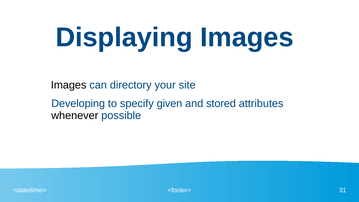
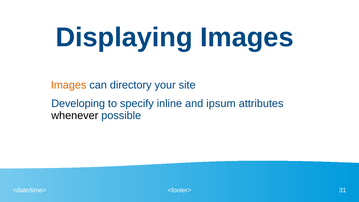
Images at (69, 85) colour: black -> orange
given: given -> inline
stored: stored -> ipsum
